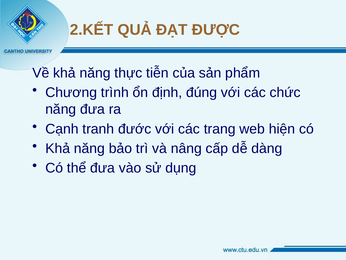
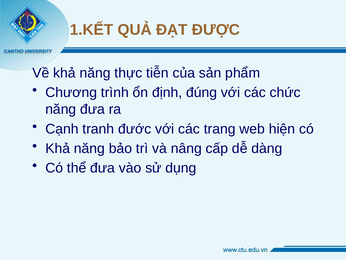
2.KẾT: 2.KẾT -> 1.KẾT
